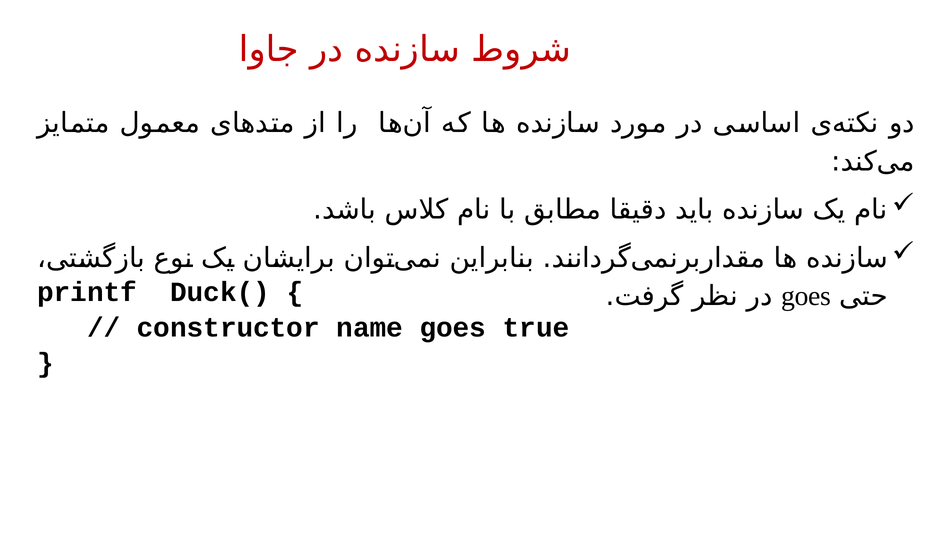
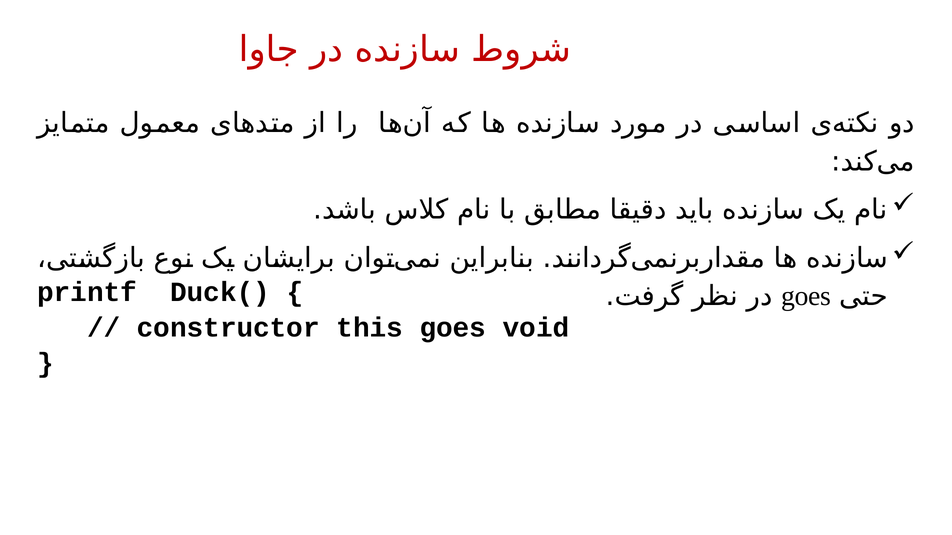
name: name -> this
true: true -> void
